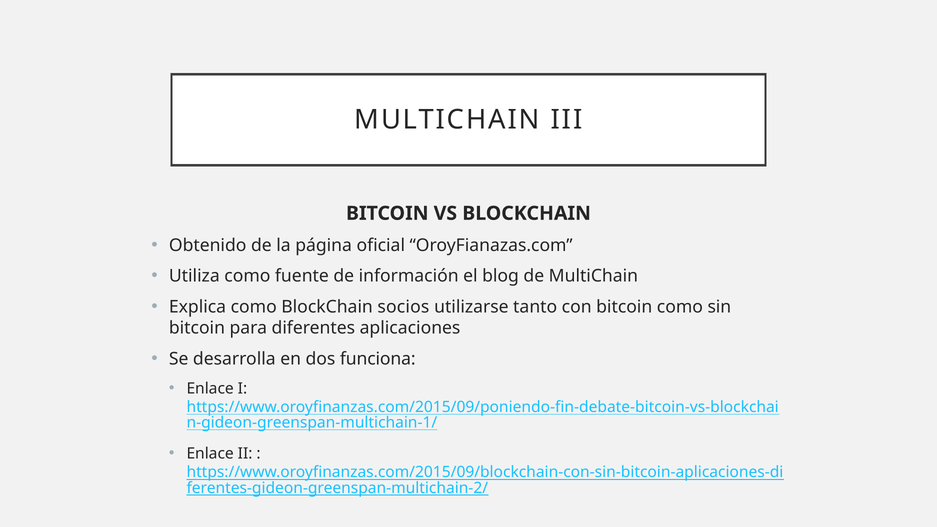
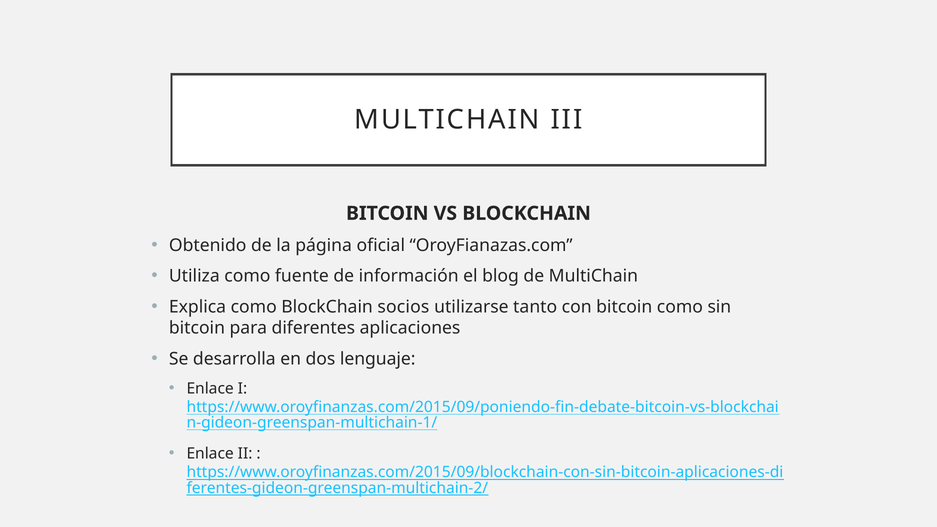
funciona: funciona -> lenguaje
